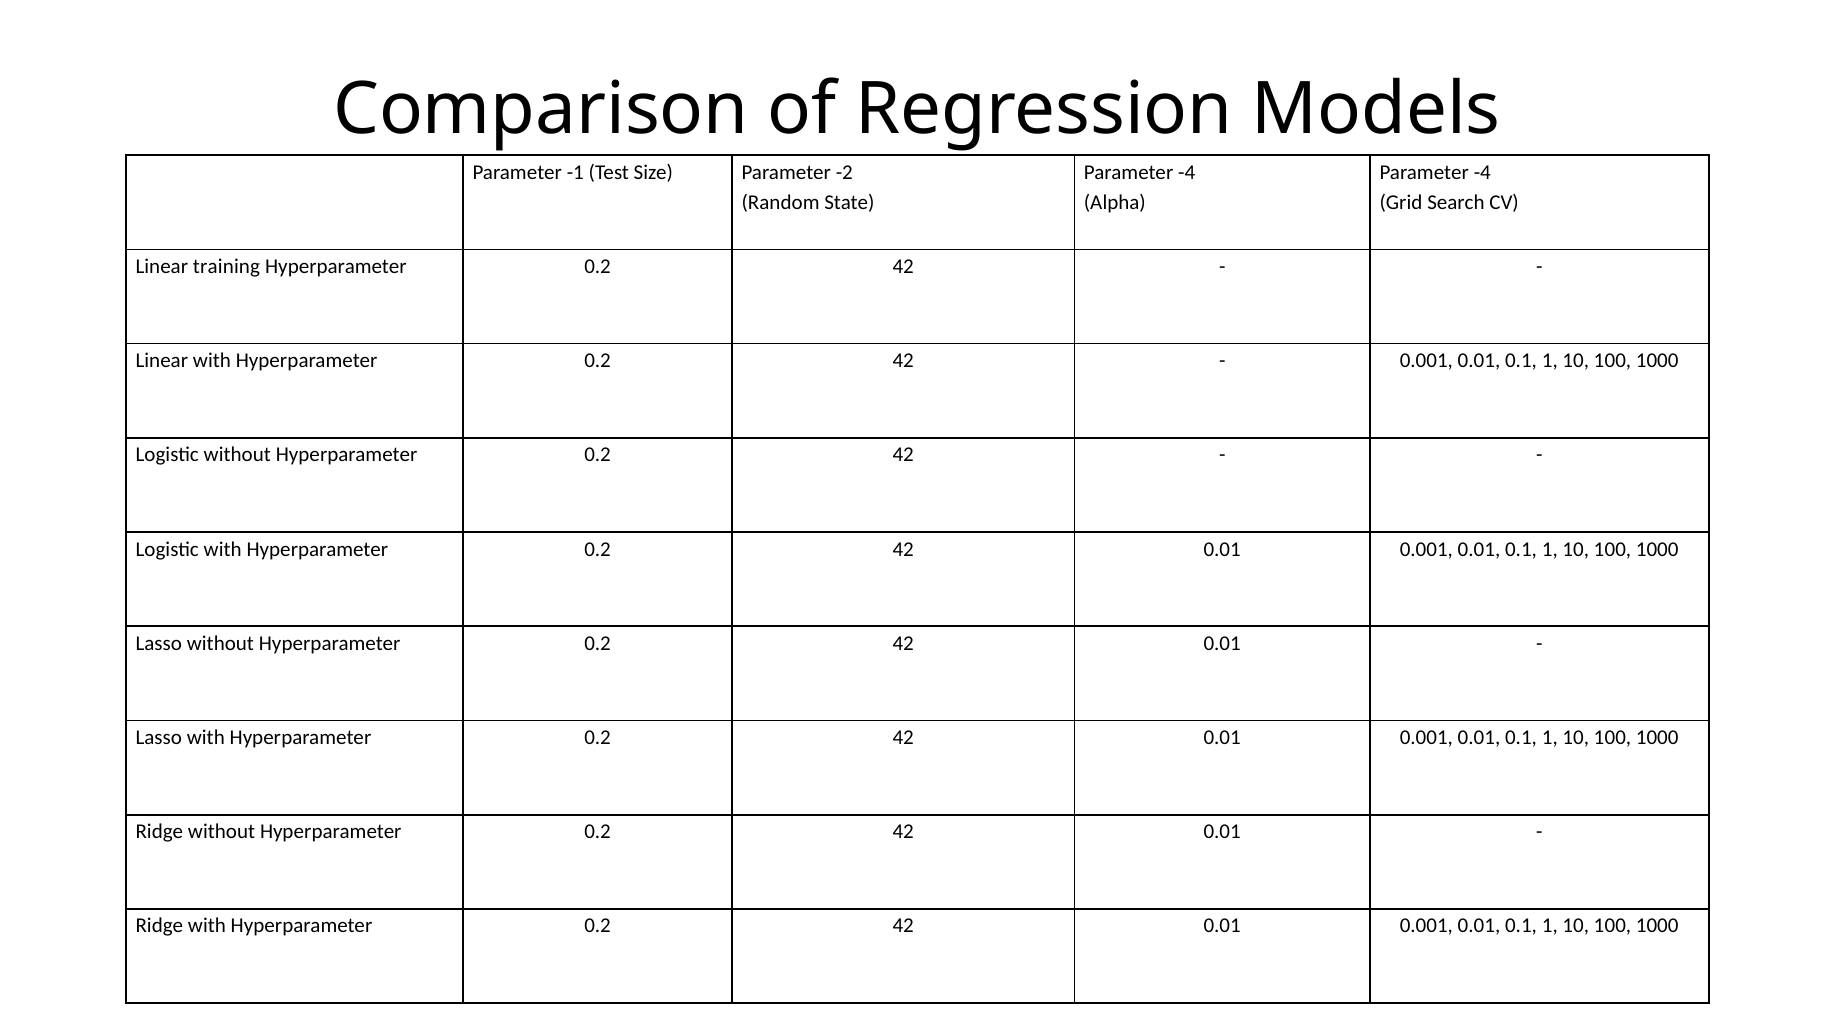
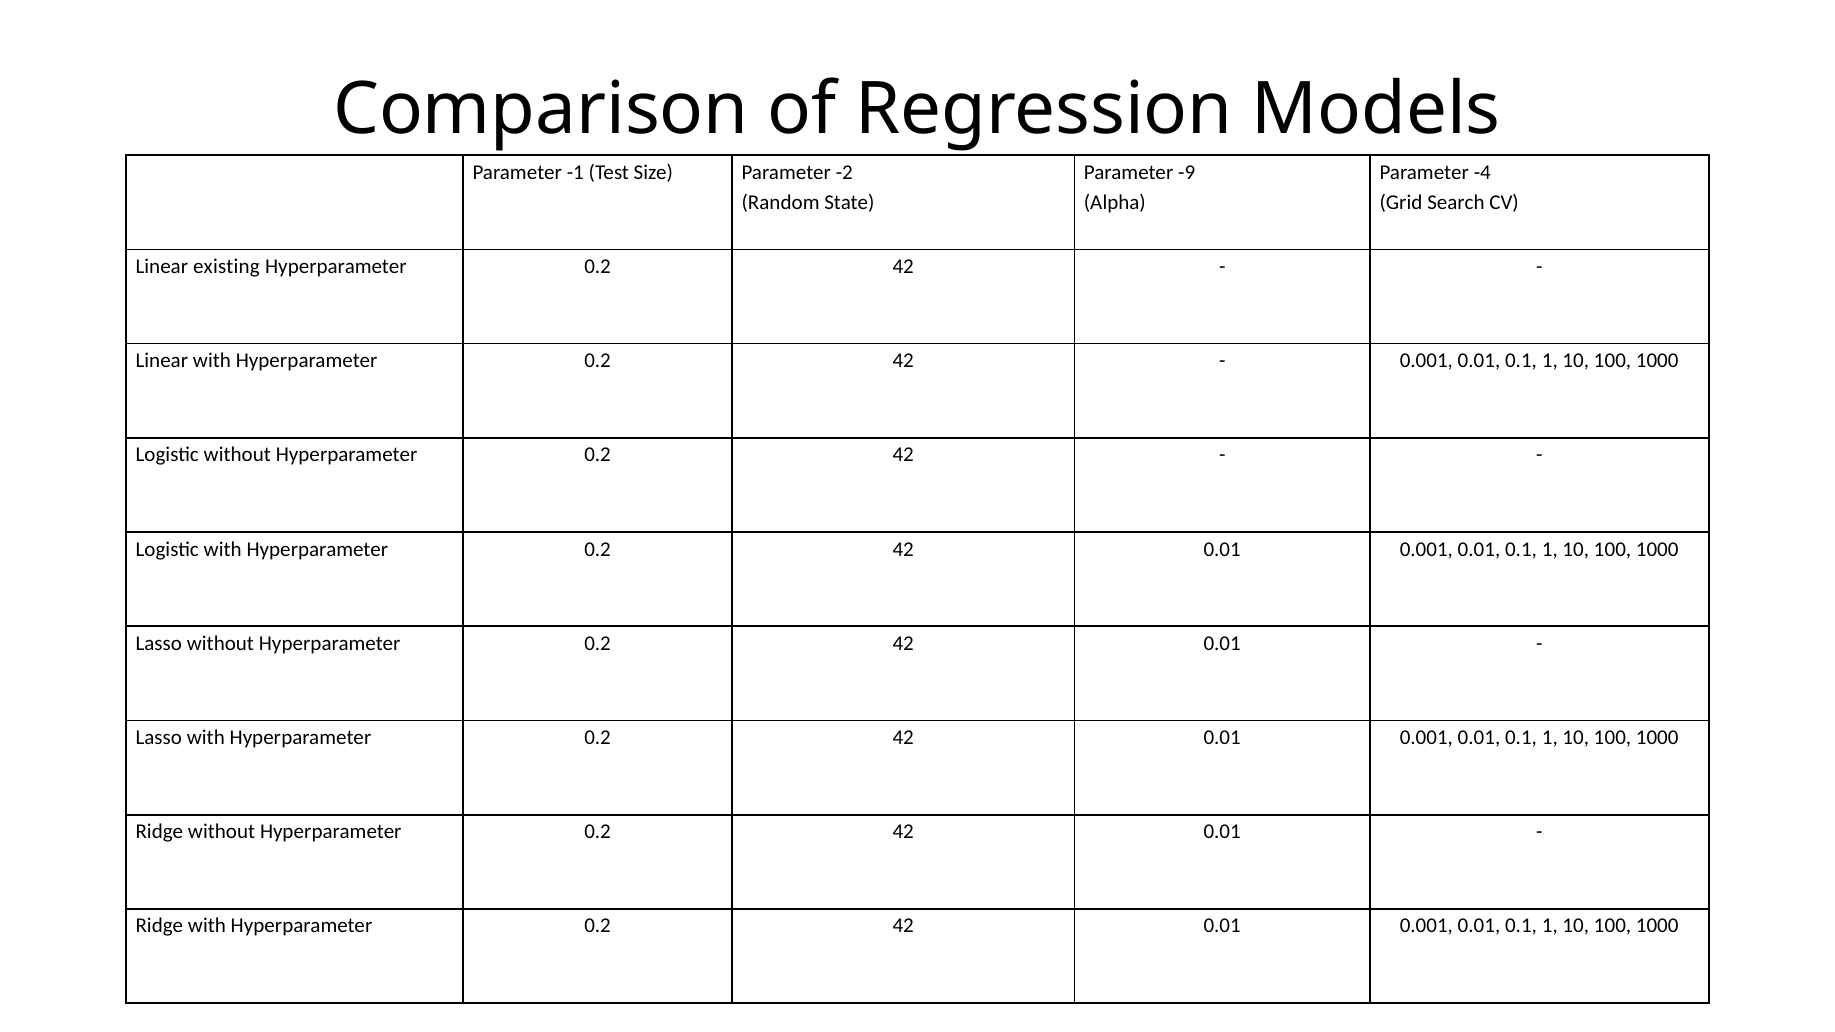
-4 at (1187, 172): -4 -> -9
training: training -> existing
